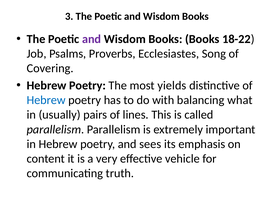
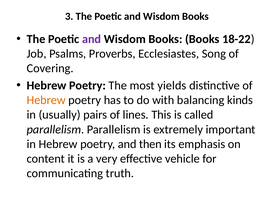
Hebrew at (46, 100) colour: blue -> orange
what: what -> kinds
sees: sees -> then
